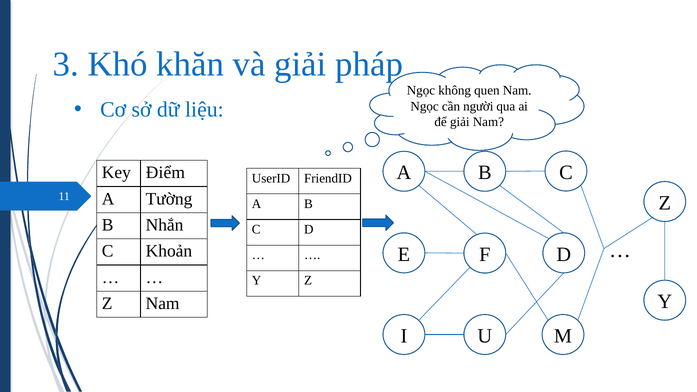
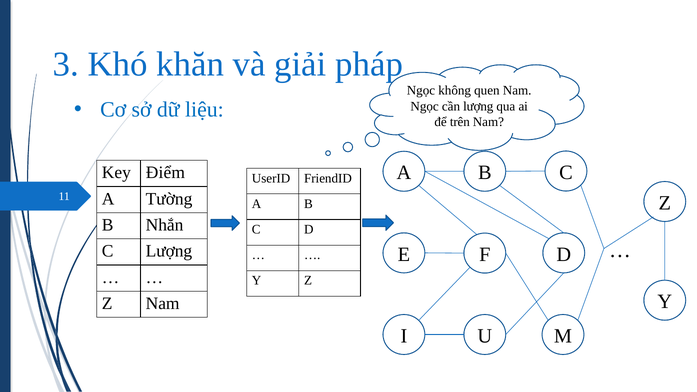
cần người: người -> lượng
để giải: giải -> trên
C Khoản: Khoản -> Lượng
